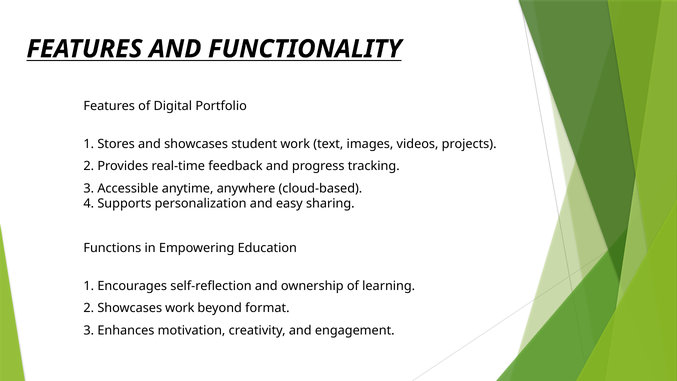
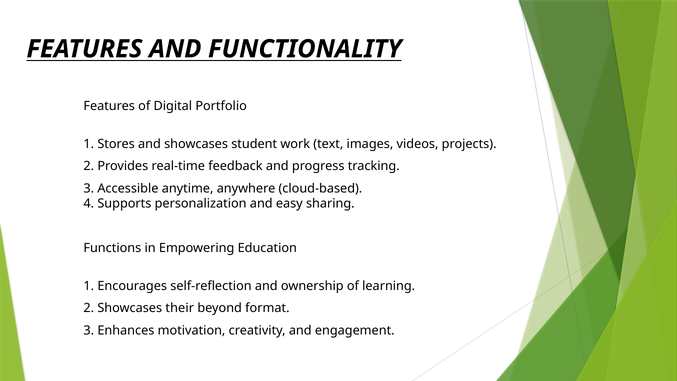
Showcases work: work -> their
